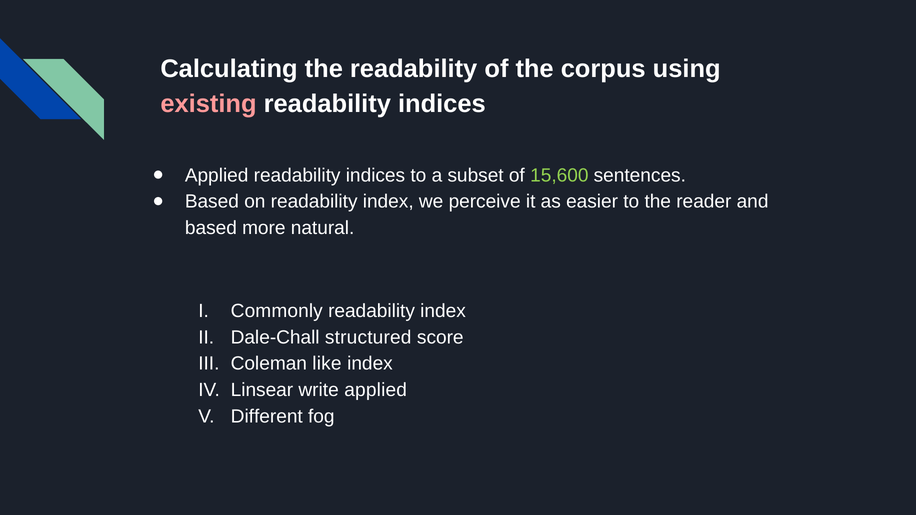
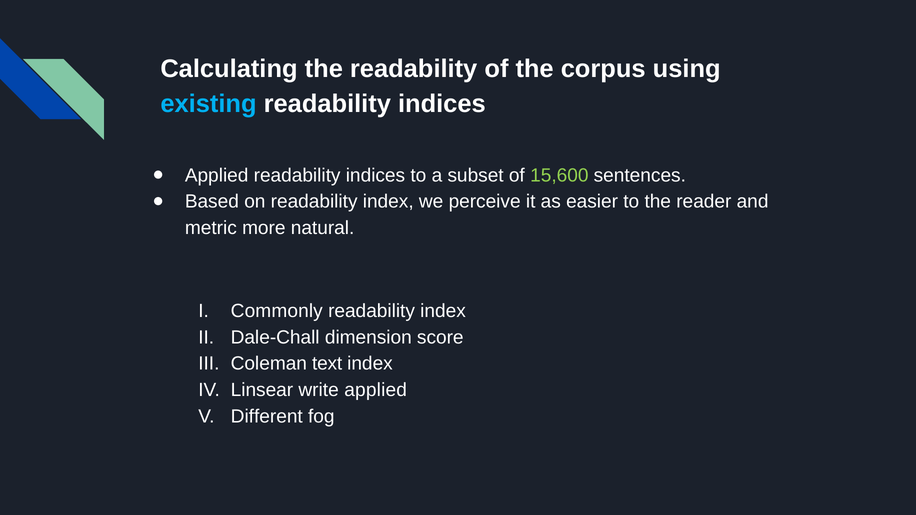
existing colour: pink -> light blue
based at (211, 228): based -> metric
structured: structured -> dimension
like: like -> text
